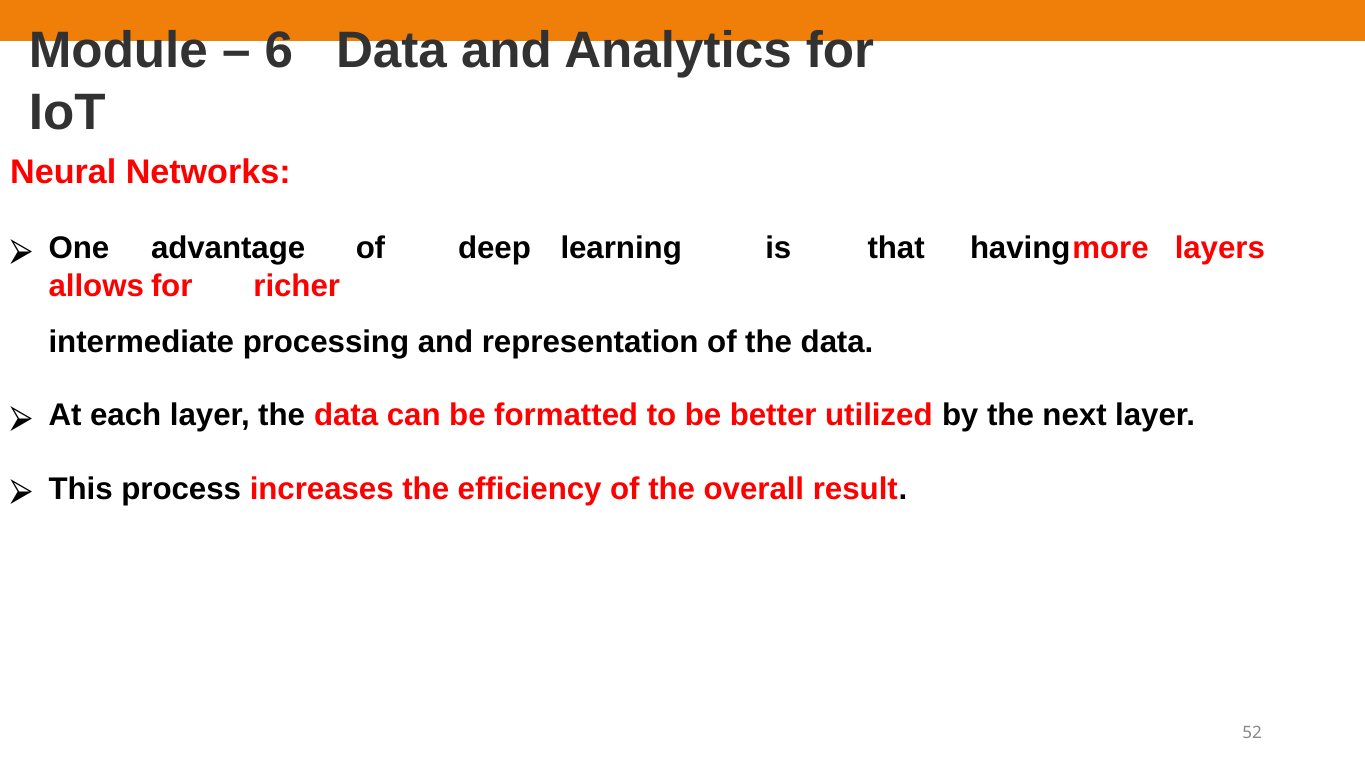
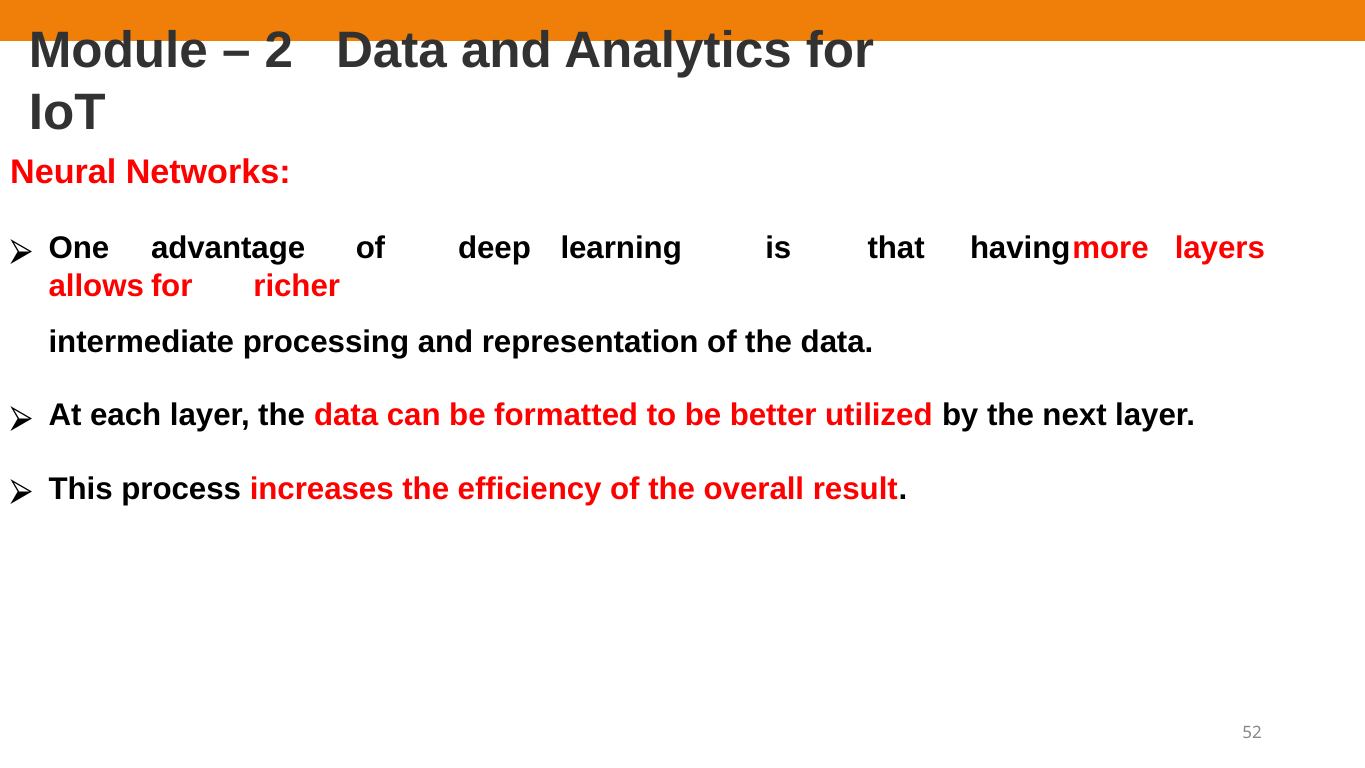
6: 6 -> 2
